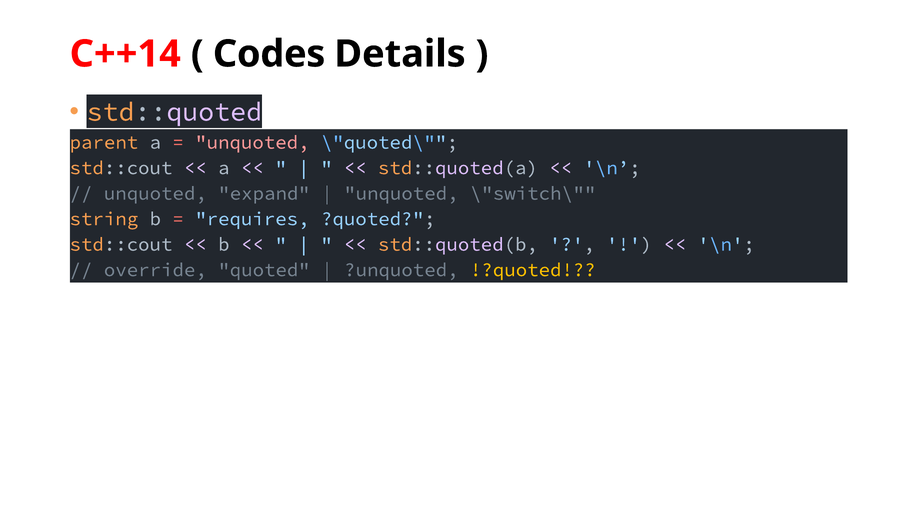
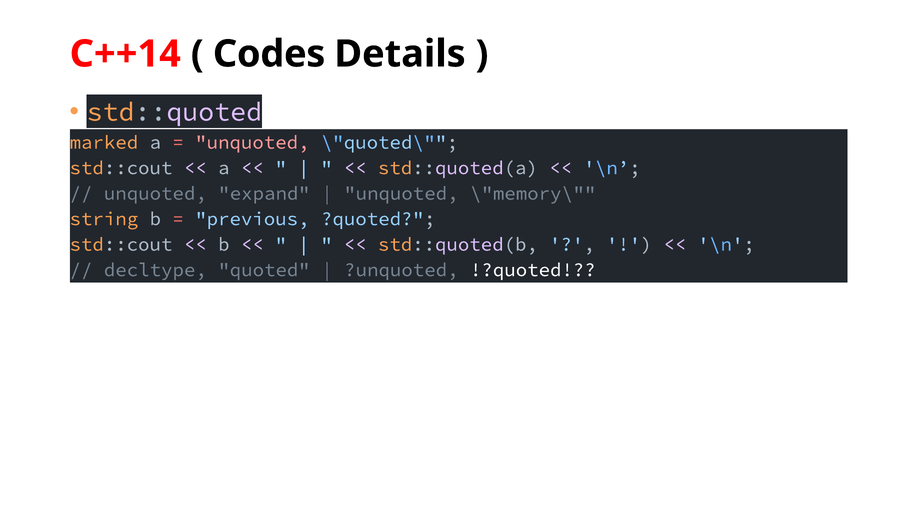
parent: parent -> marked
\"switch\: \"switch\ -> \"memory\
requires: requires -> previous
override: override -> decltype
!?quoted colour: yellow -> white
